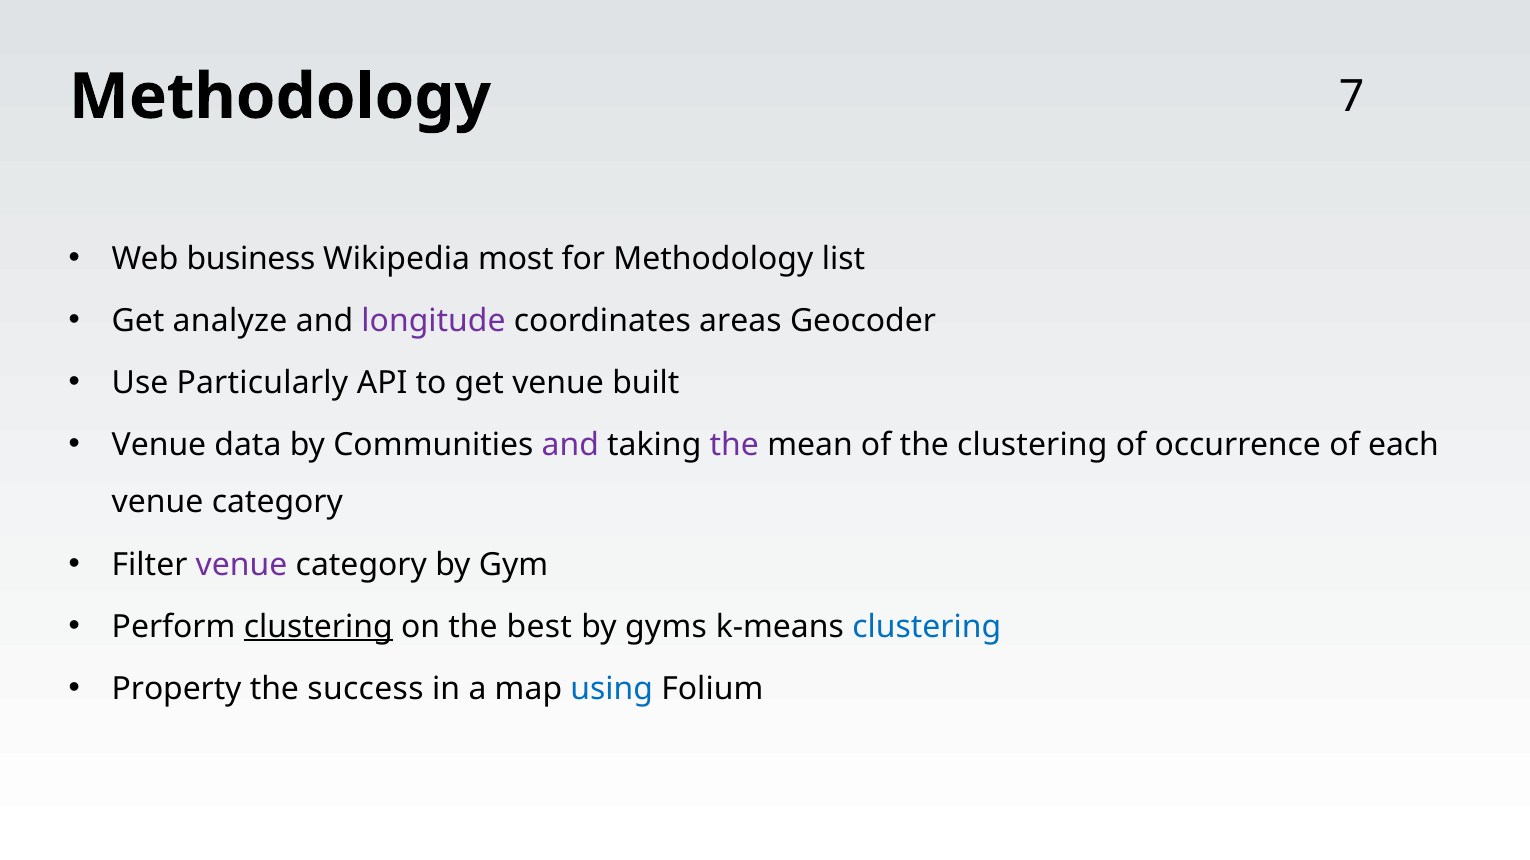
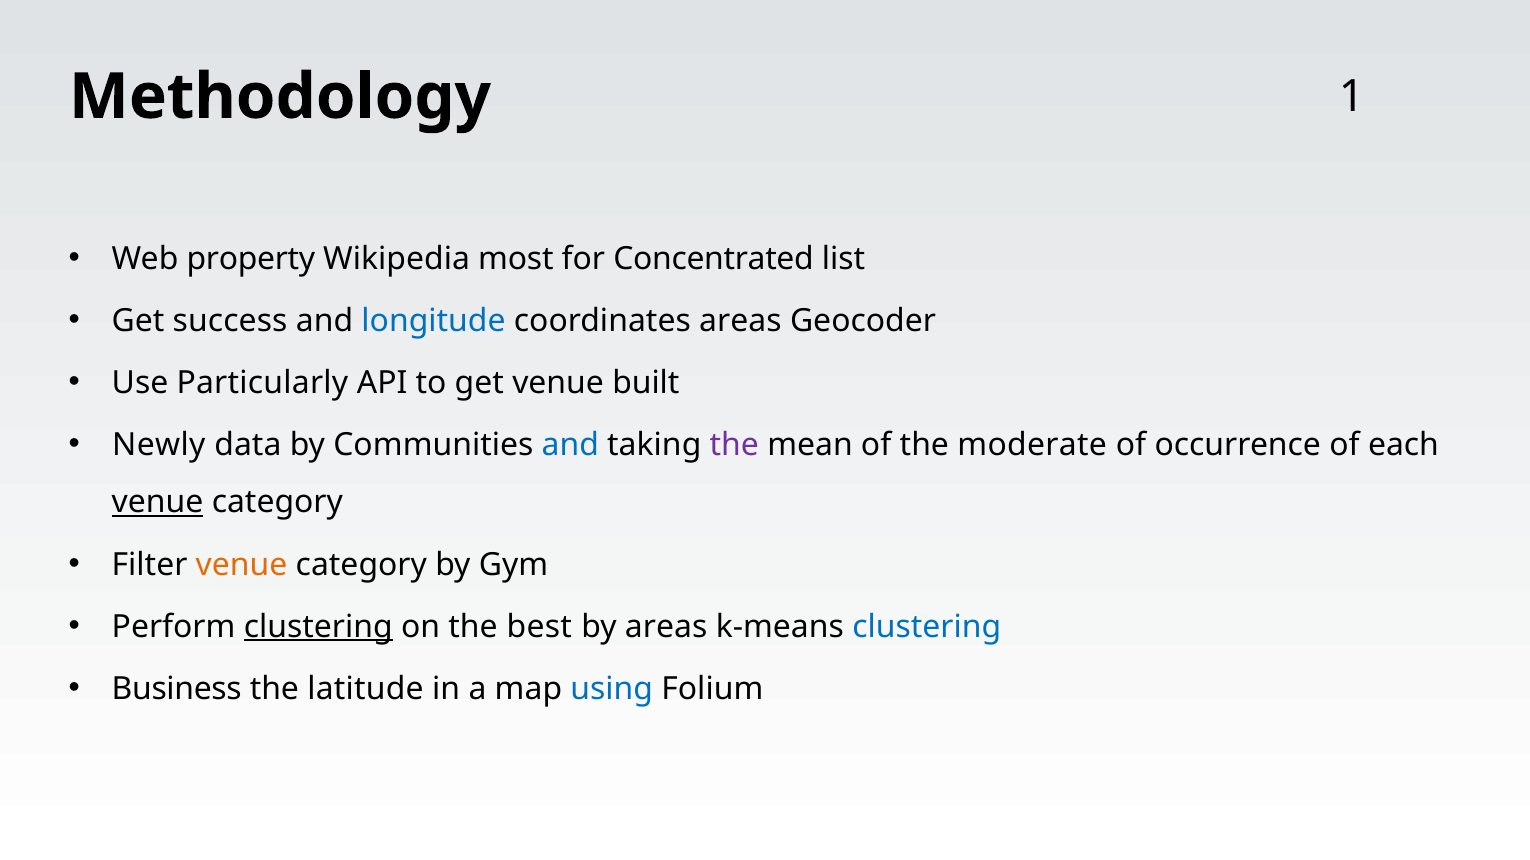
7: 7 -> 1
business: business -> property
for Methodology: Methodology -> Concentrated
analyze: analyze -> success
longitude colour: purple -> blue
Venue at (159, 445): Venue -> Newly
and at (570, 445) colour: purple -> blue
the clustering: clustering -> moderate
venue at (158, 503) underline: none -> present
venue at (242, 565) colour: purple -> orange
by gyms: gyms -> areas
Property: Property -> Business
success: success -> latitude
